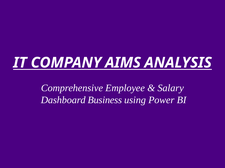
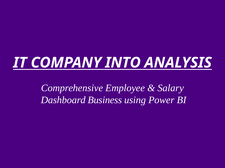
AIMS: AIMS -> INTO
